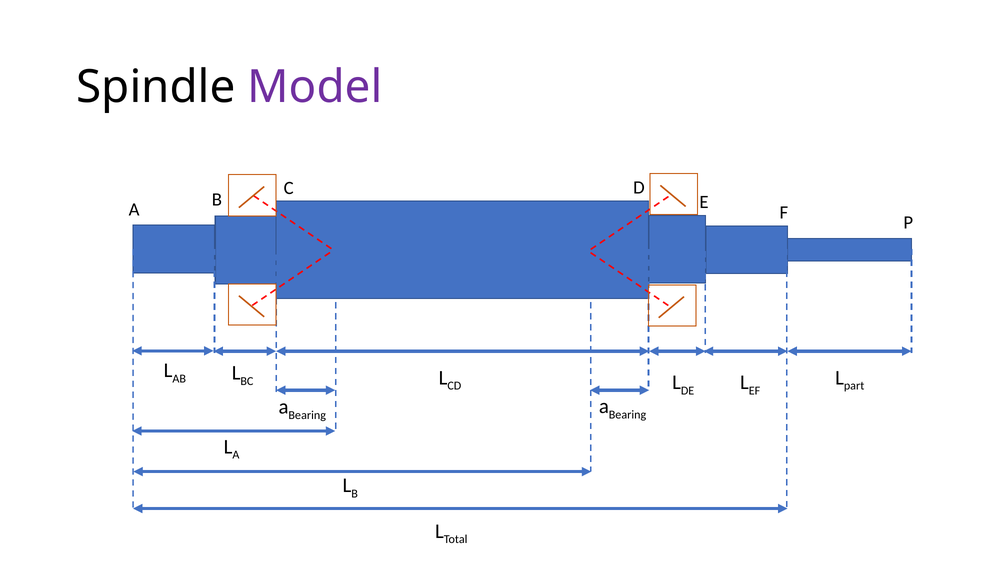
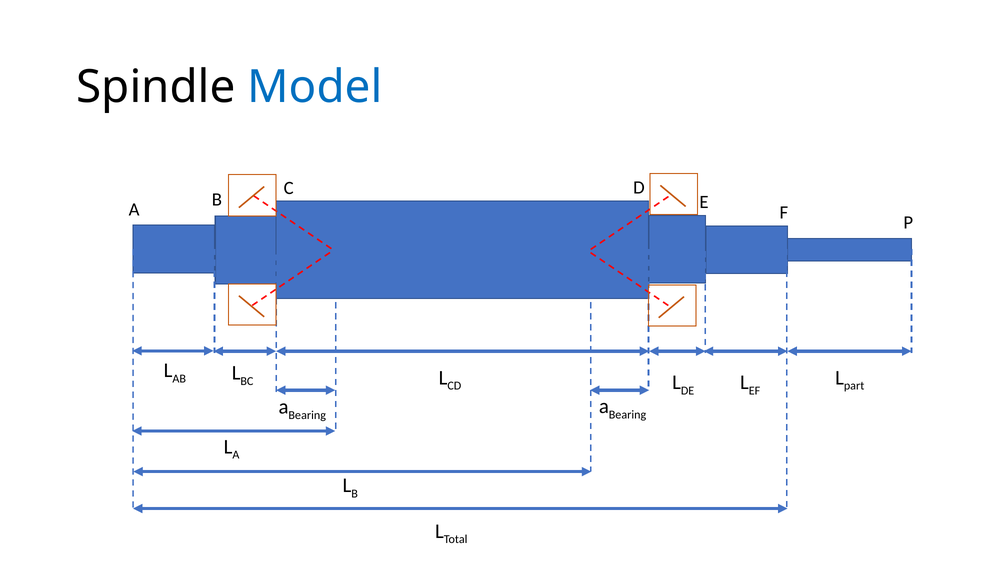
Model colour: purple -> blue
